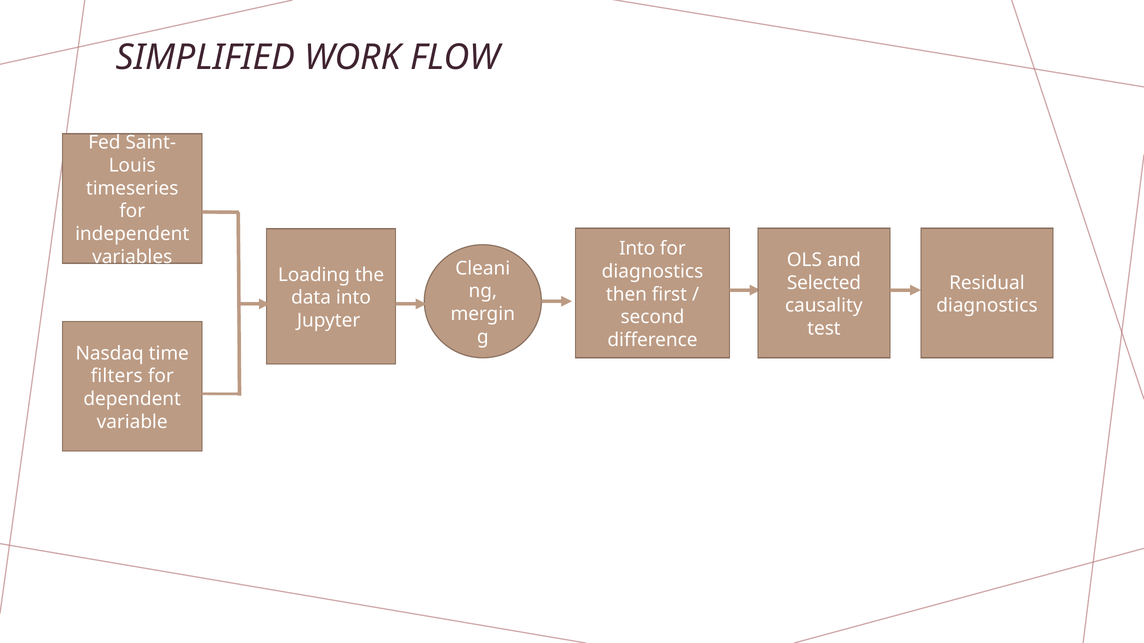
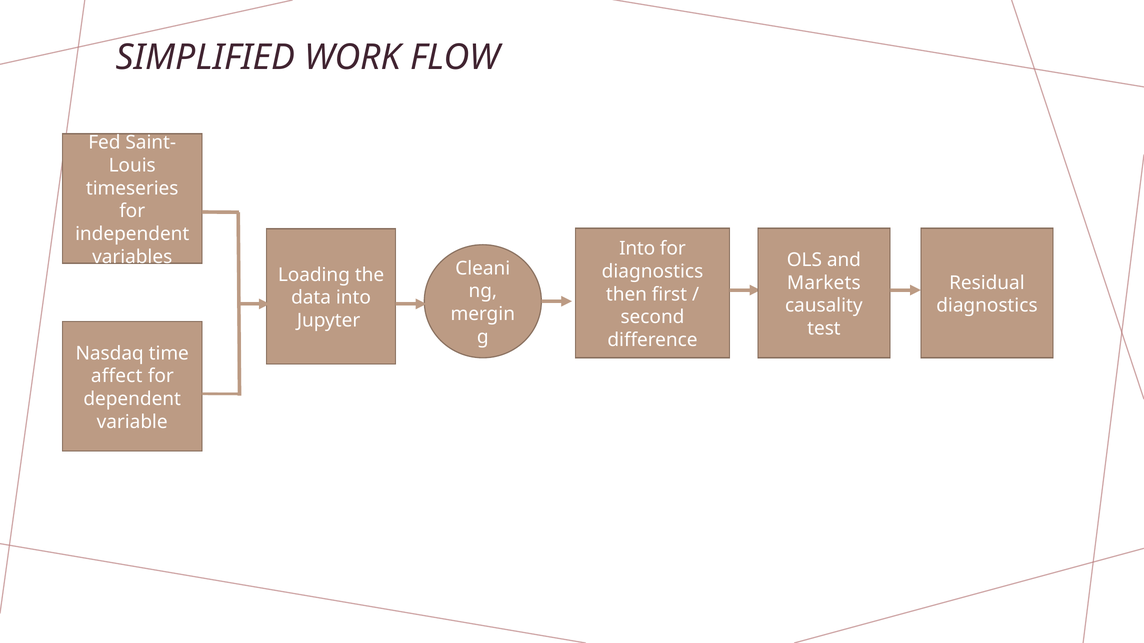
Selected: Selected -> Markets
filters: filters -> affect
